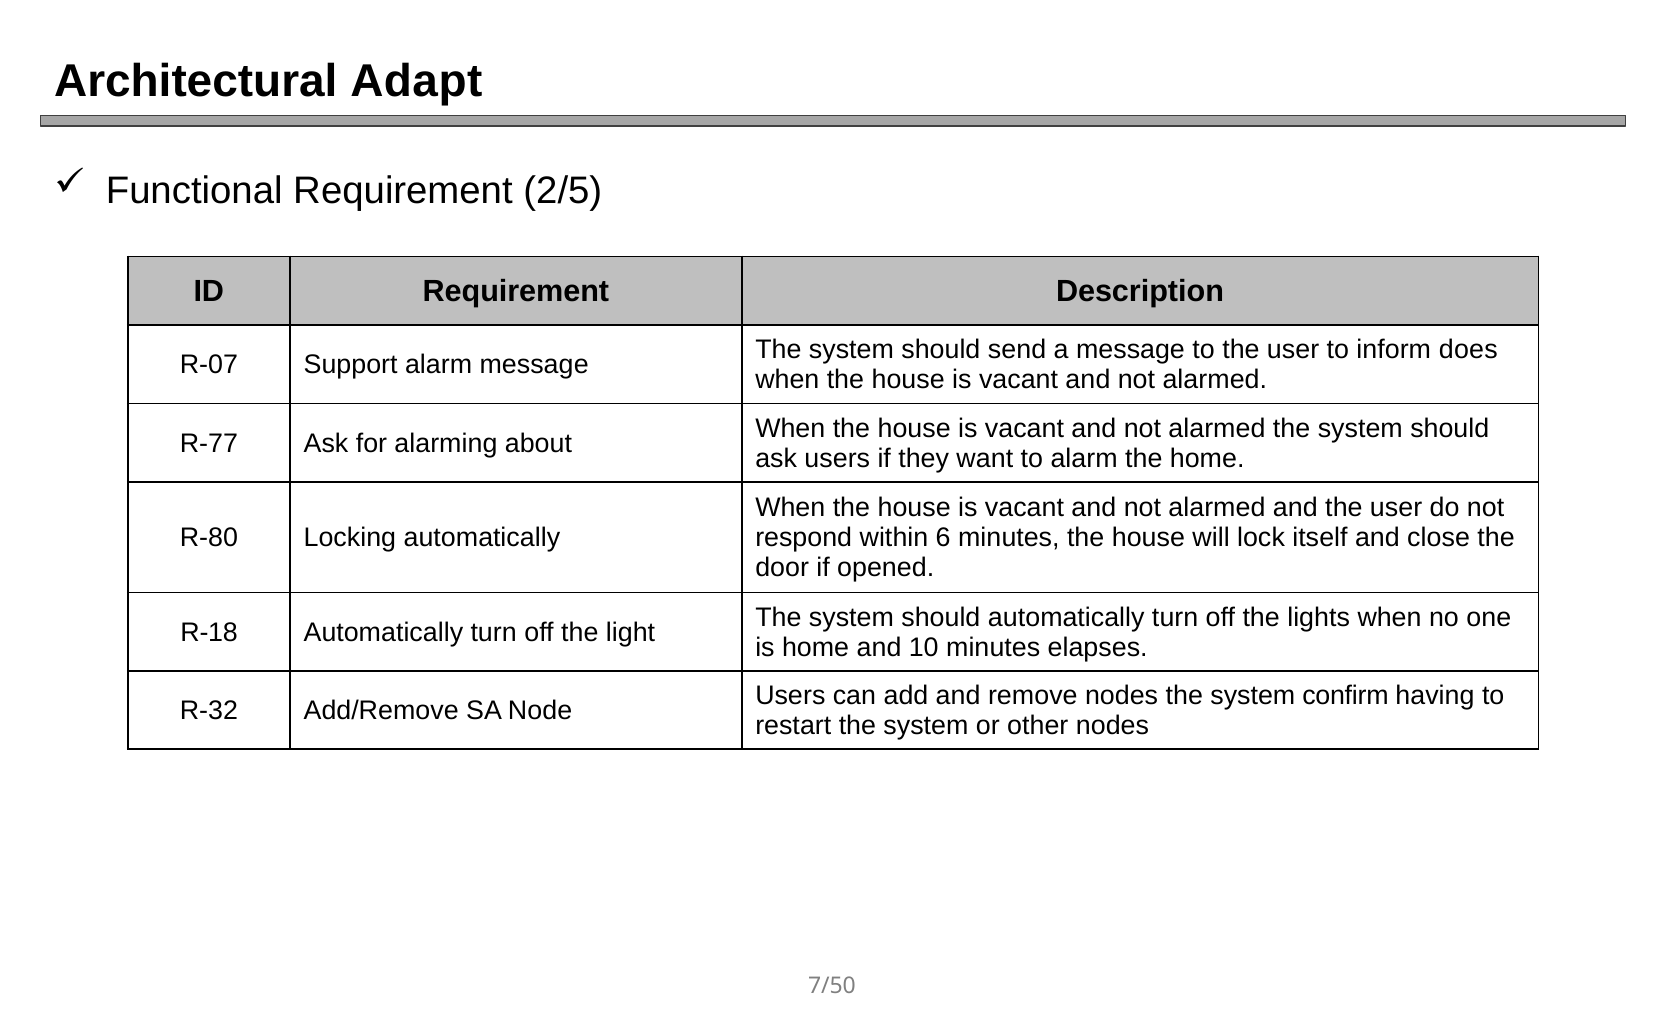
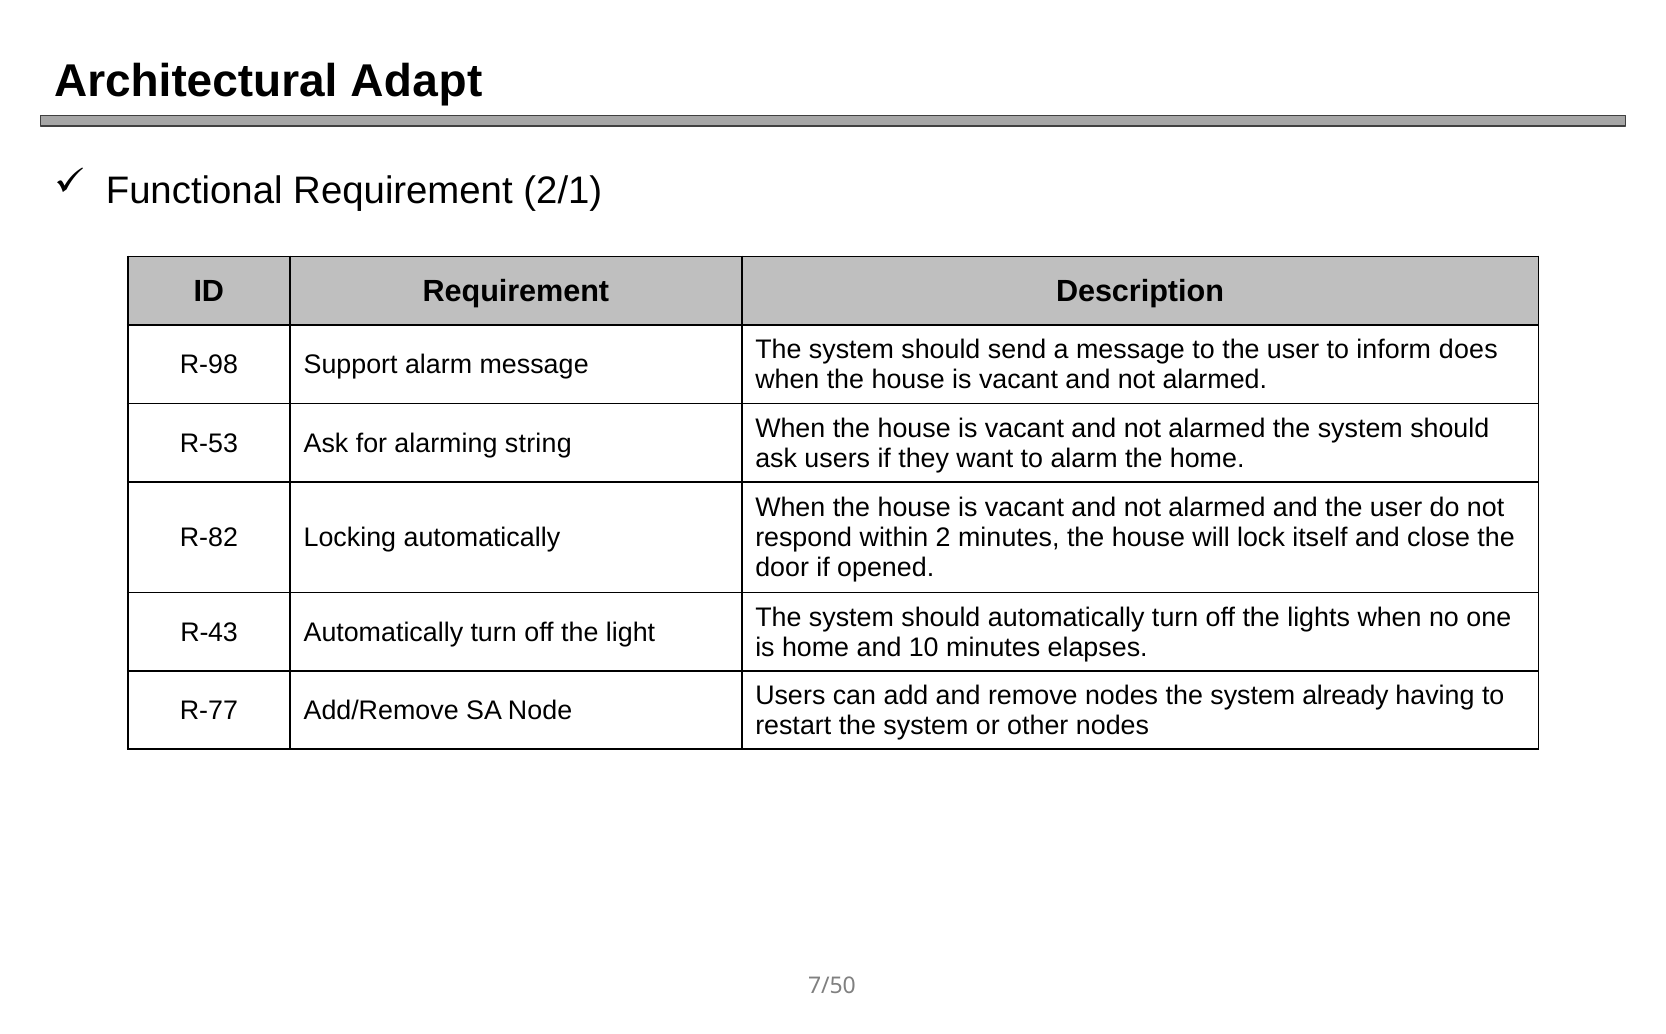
2/5: 2/5 -> 2/1
R-07: R-07 -> R-98
R-77: R-77 -> R-53
about: about -> string
R-80: R-80 -> R-82
6: 6 -> 2
R-18: R-18 -> R-43
confirm: confirm -> already
R-32: R-32 -> R-77
